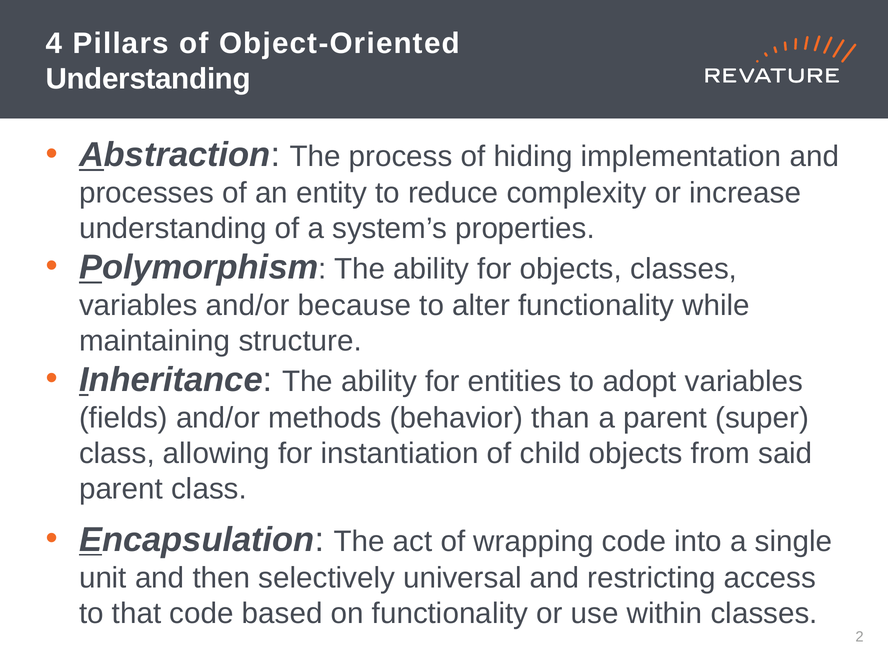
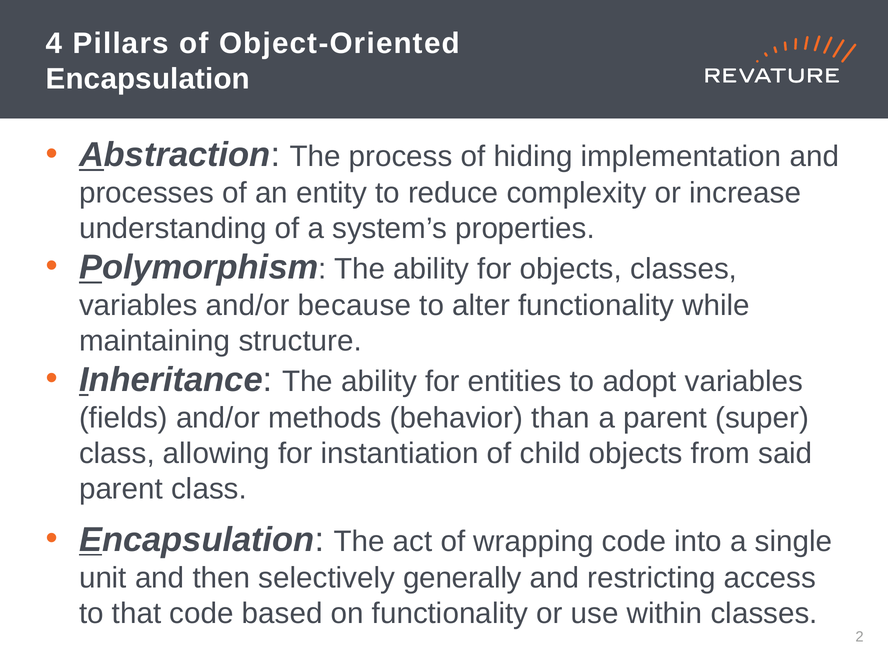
Understanding at (148, 79): Understanding -> Encapsulation
universal: universal -> generally
